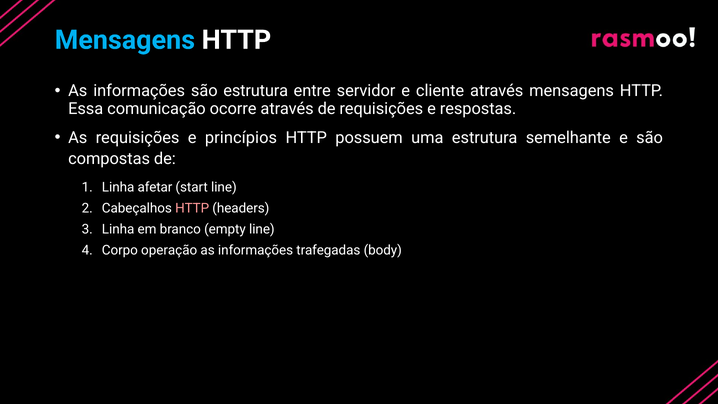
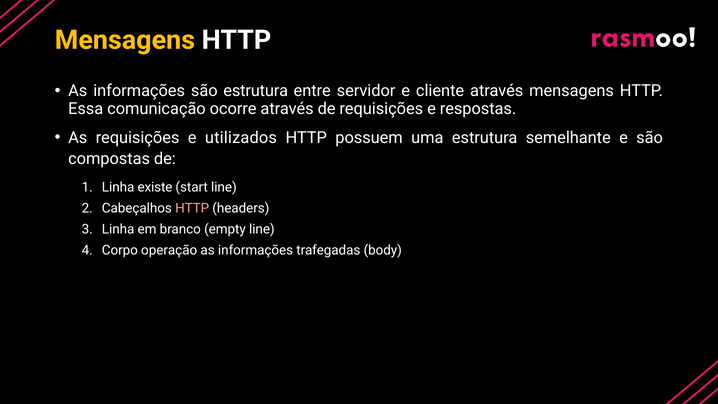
Mensagens at (125, 40) colour: light blue -> yellow
princípios: princípios -> utilizados
afetar: afetar -> existe
